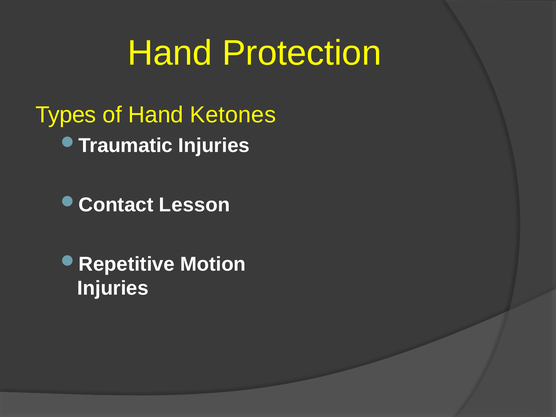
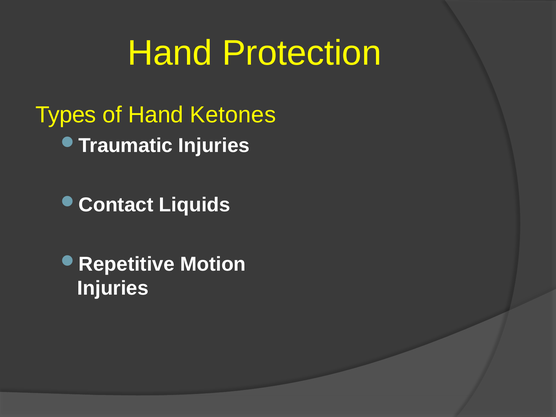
Lesson: Lesson -> Liquids
